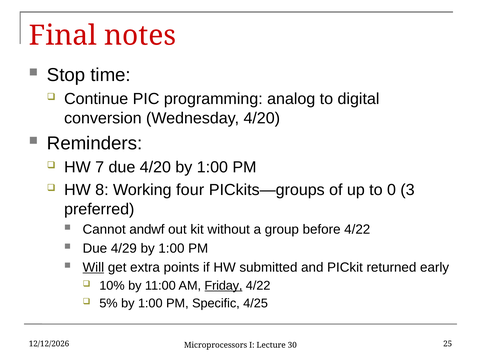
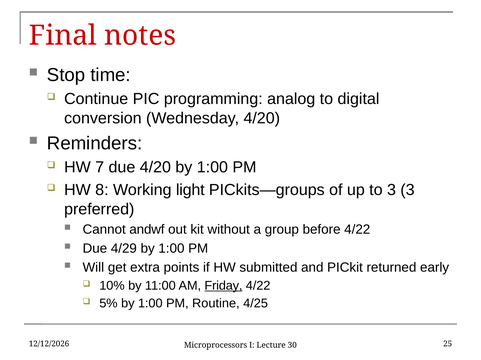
four: four -> light
to 0: 0 -> 3
Will underline: present -> none
Specific: Specific -> Routine
